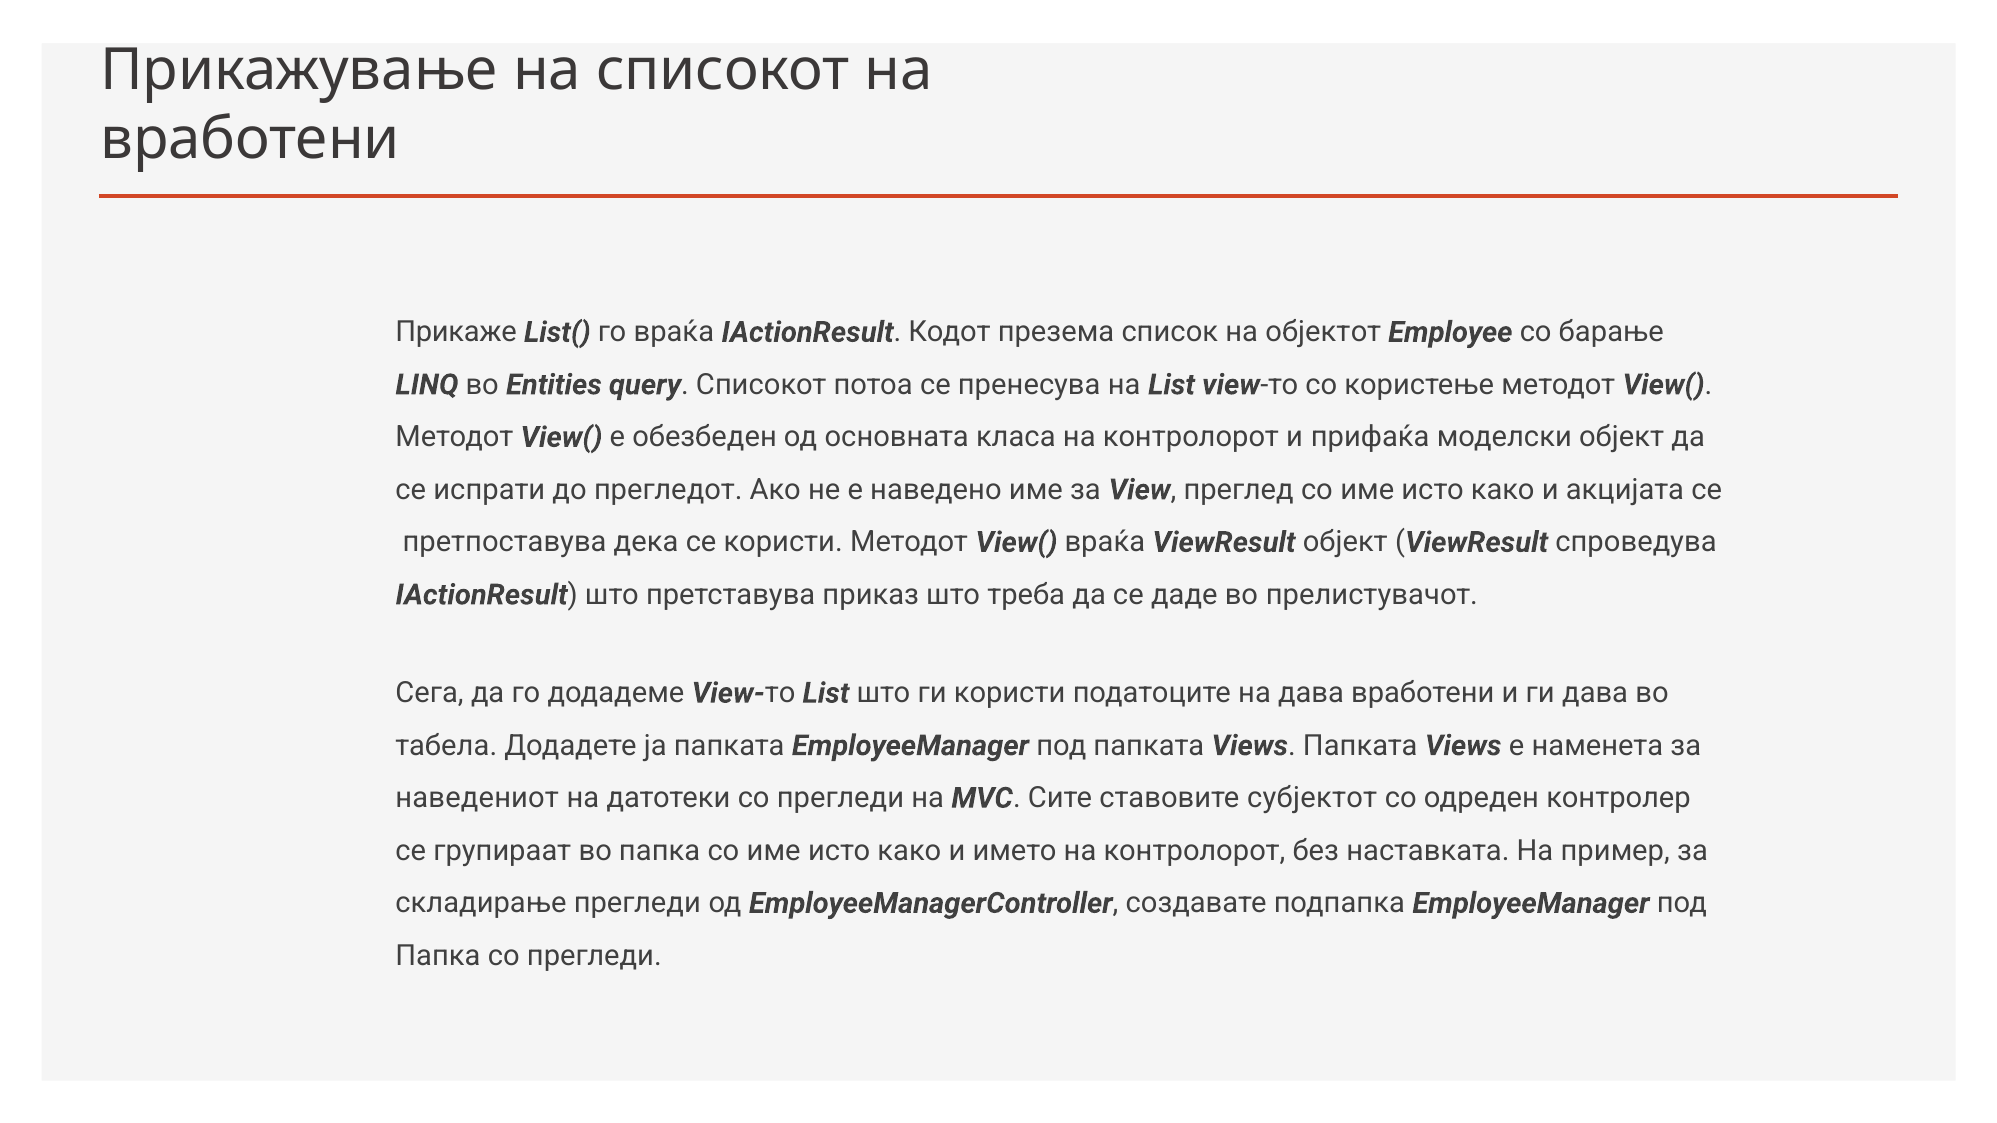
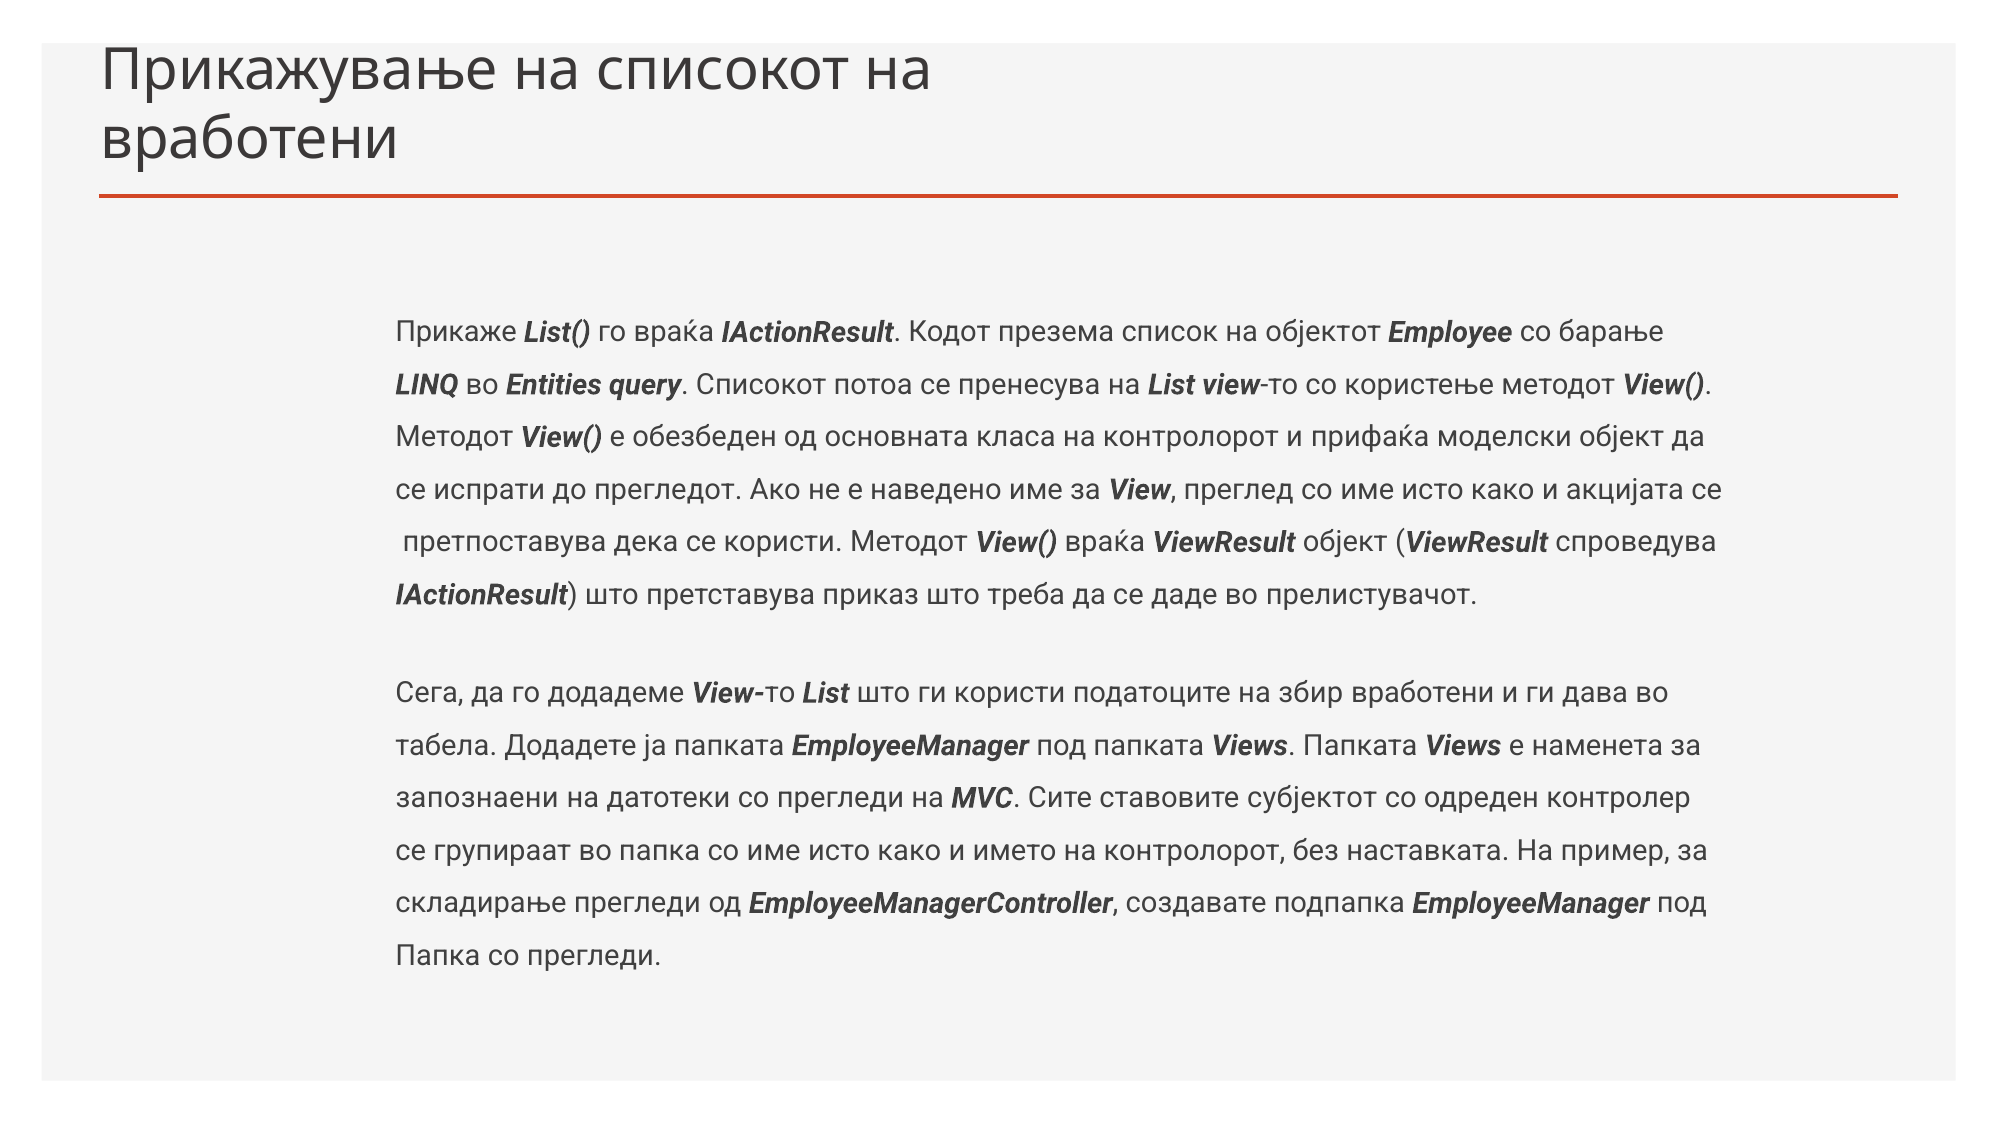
на дава: дава -> збир
наведениот: наведениот -> запознаени
